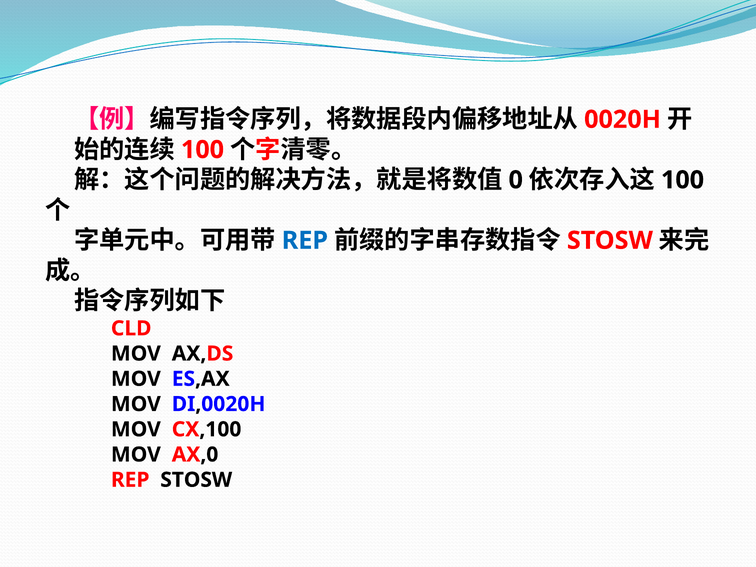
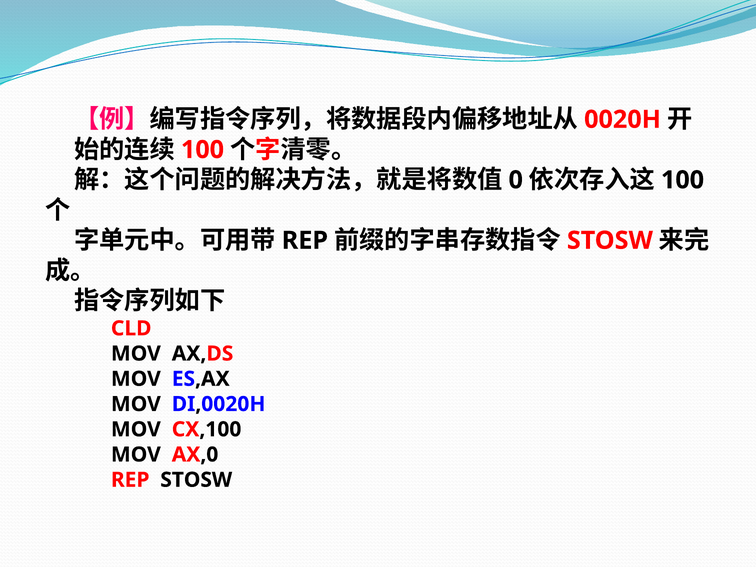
REP at (305, 240) colour: blue -> black
